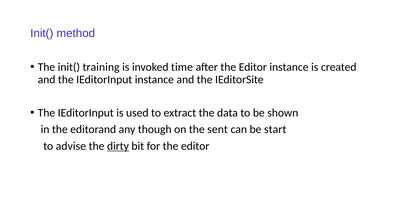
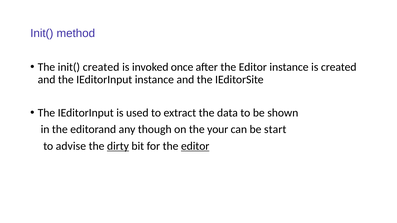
init( training: training -> created
time: time -> once
sent: sent -> your
editor at (195, 146) underline: none -> present
